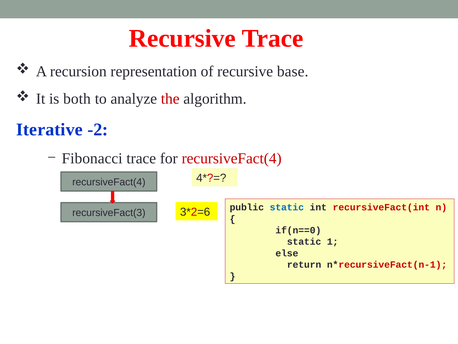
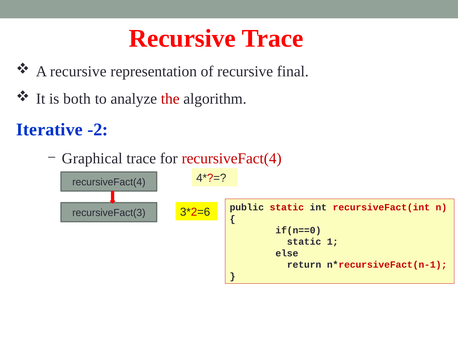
A recursion: recursion -> recursive
base: base -> final
Fibonacci: Fibonacci -> Graphical
static at (287, 207) colour: blue -> red
